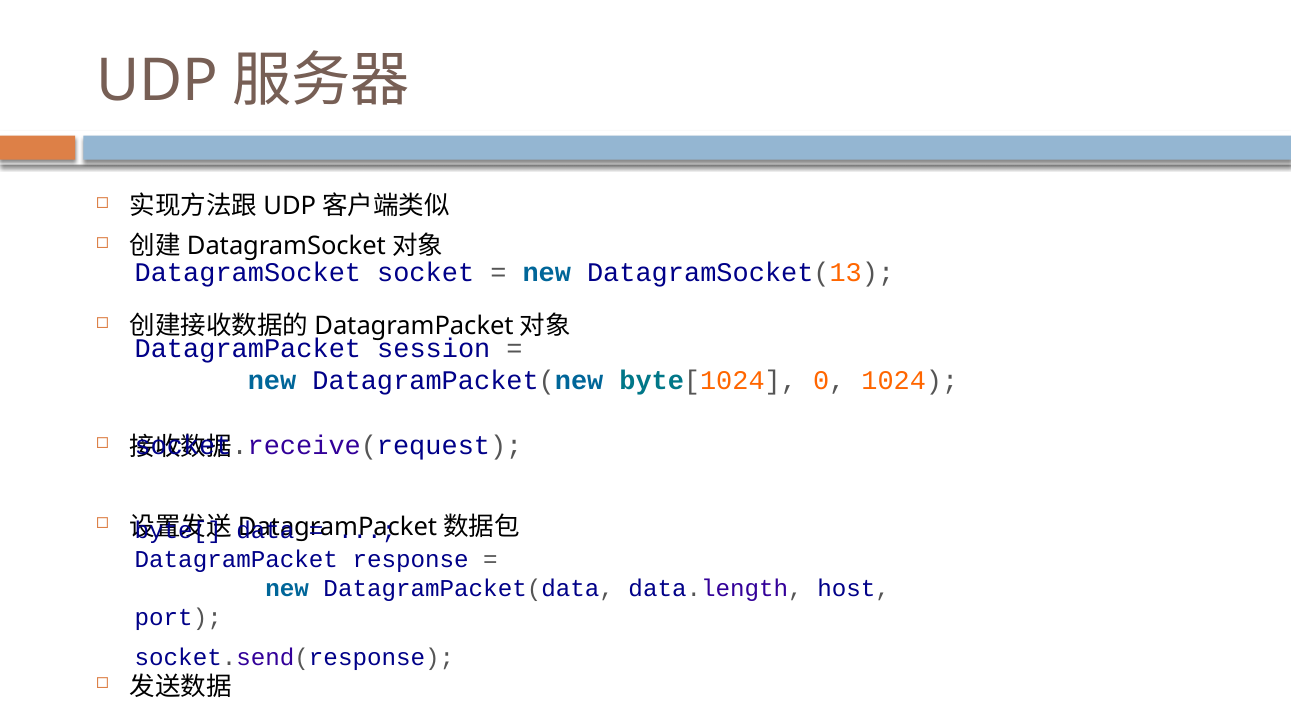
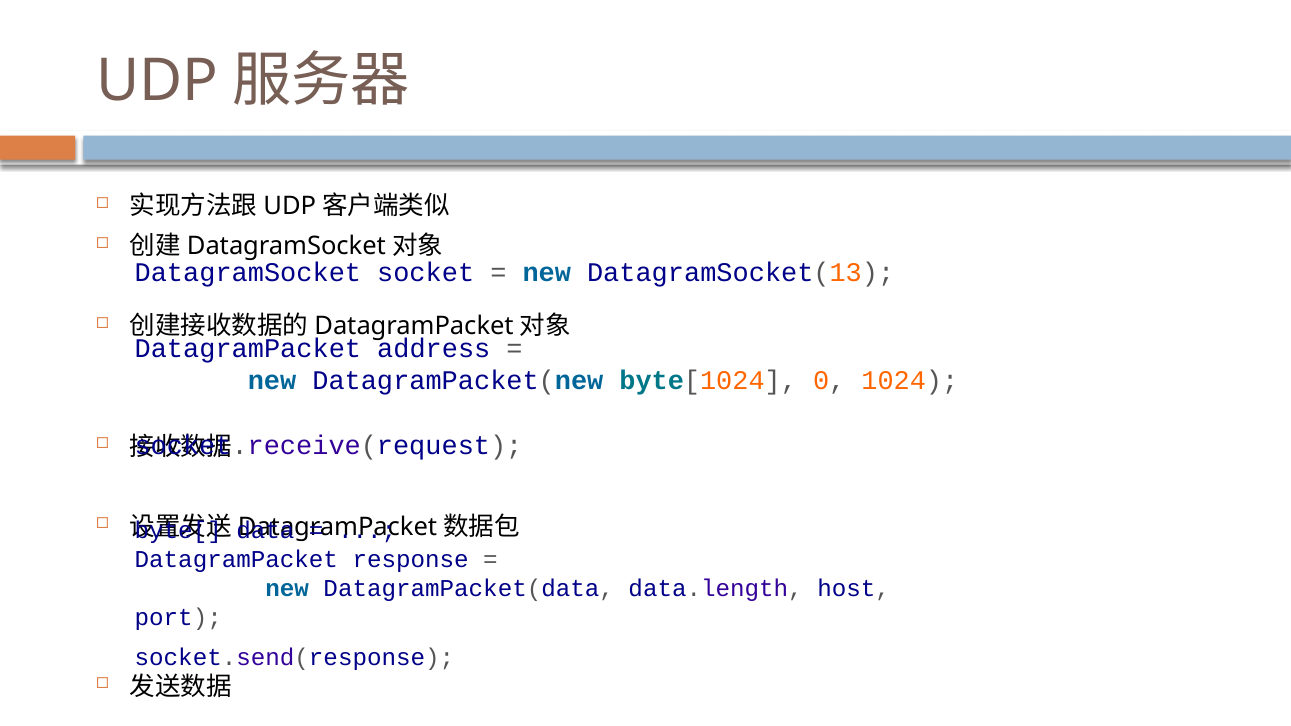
session: session -> address
